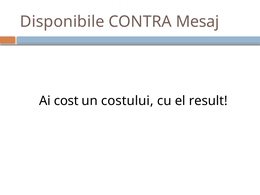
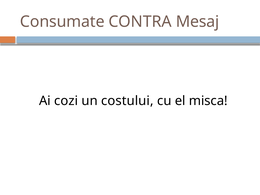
Disponibile: Disponibile -> Consumate
cost: cost -> cozi
result: result -> misca
